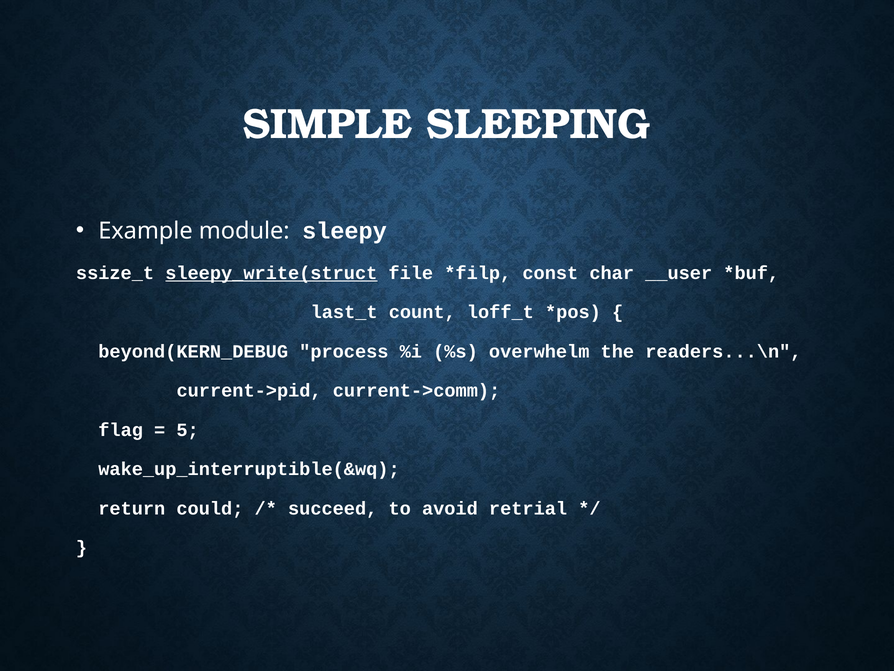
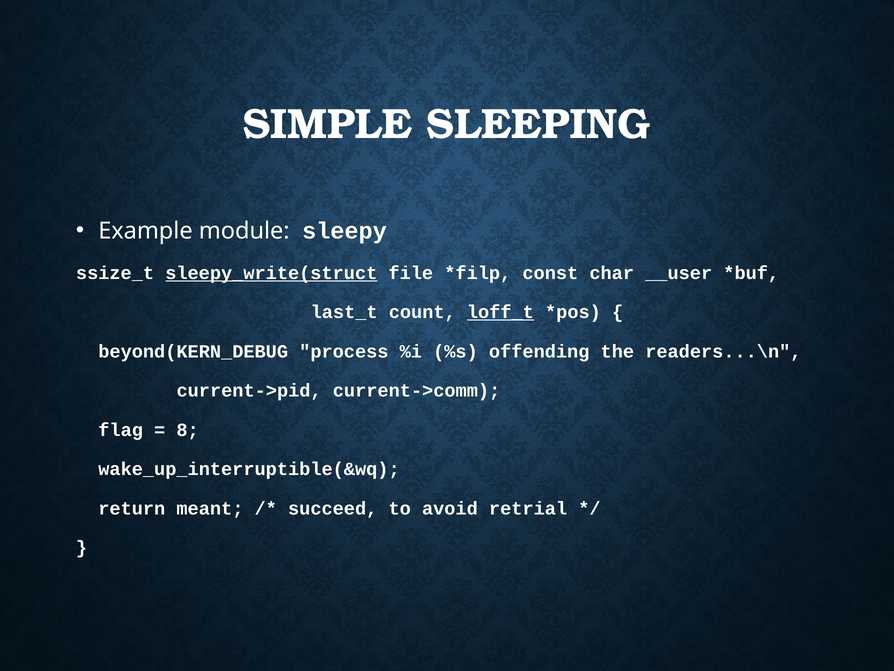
loff_t underline: none -> present
overwhelm: overwhelm -> offending
5: 5 -> 8
could: could -> meant
